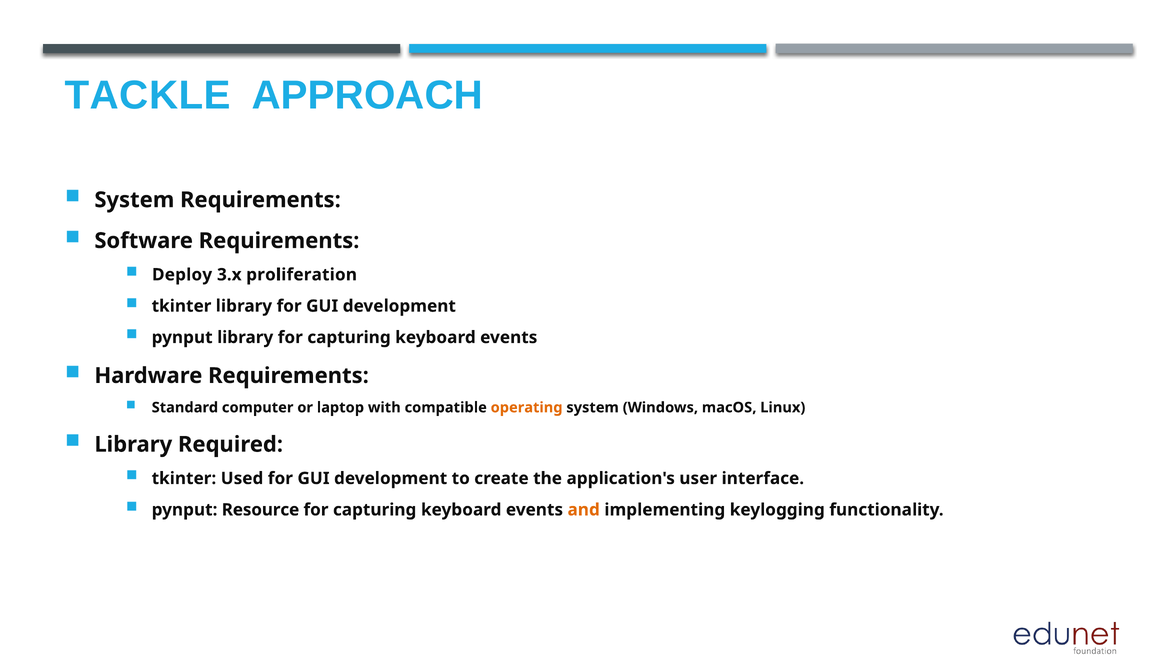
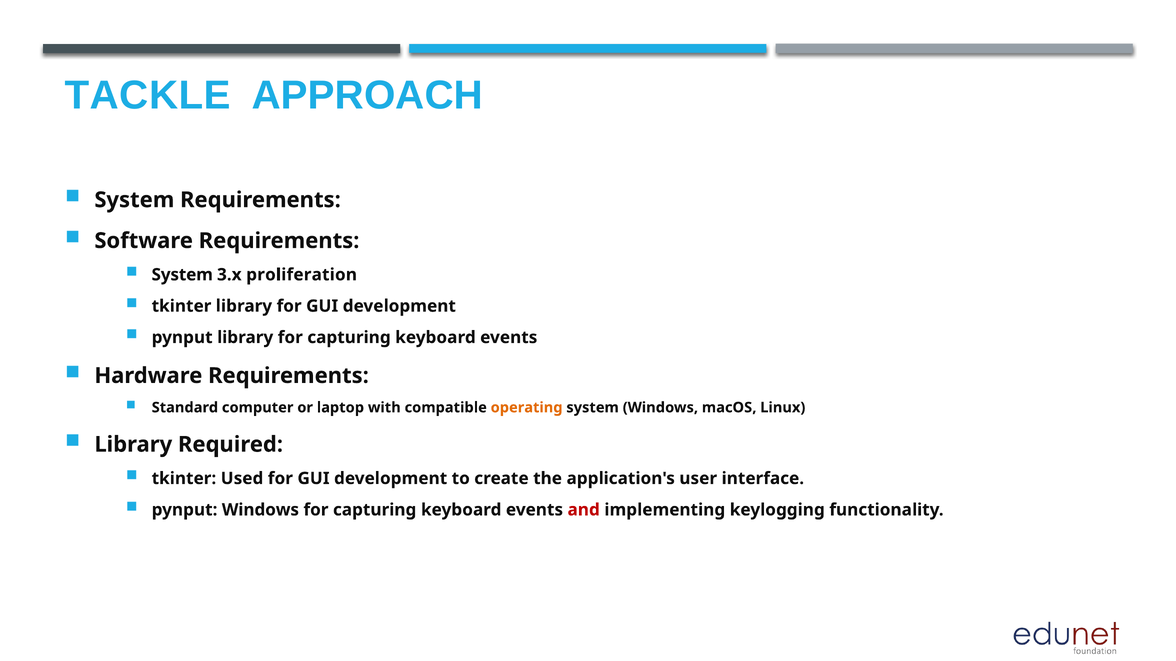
Deploy at (182, 275): Deploy -> System
pynput Resource: Resource -> Windows
and colour: orange -> red
